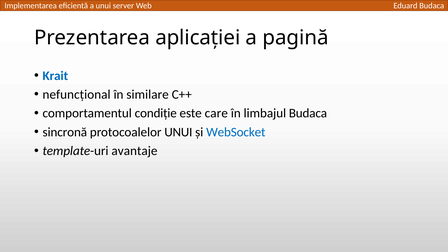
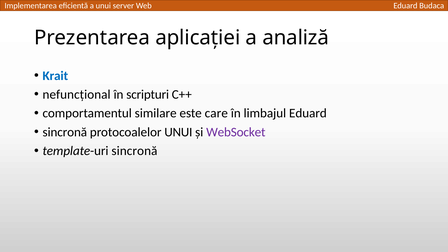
pagină: pagină -> analiză
similare: similare -> scripturi
condiție: condiție -> similare
limbajul Budaca: Budaca -> Eduard
WebSocket colour: blue -> purple
template-uri avantaje: avantaje -> sincronă
